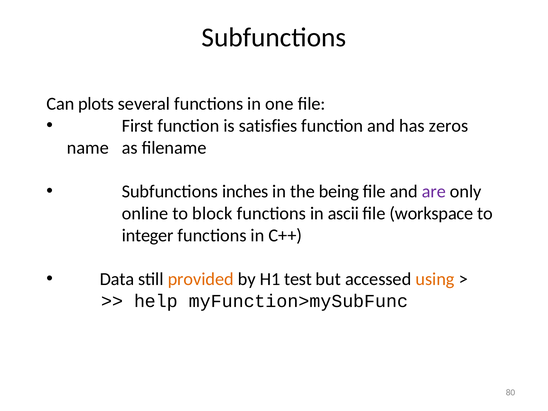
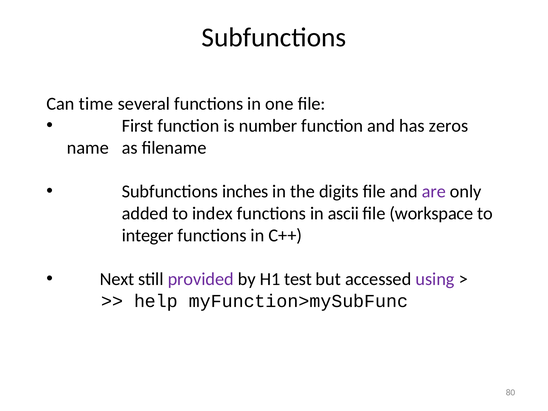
plots: plots -> time
satisfies: satisfies -> number
being: being -> digits
online: online -> added
block: block -> index
Data: Data -> Next
provided colour: orange -> purple
using colour: orange -> purple
